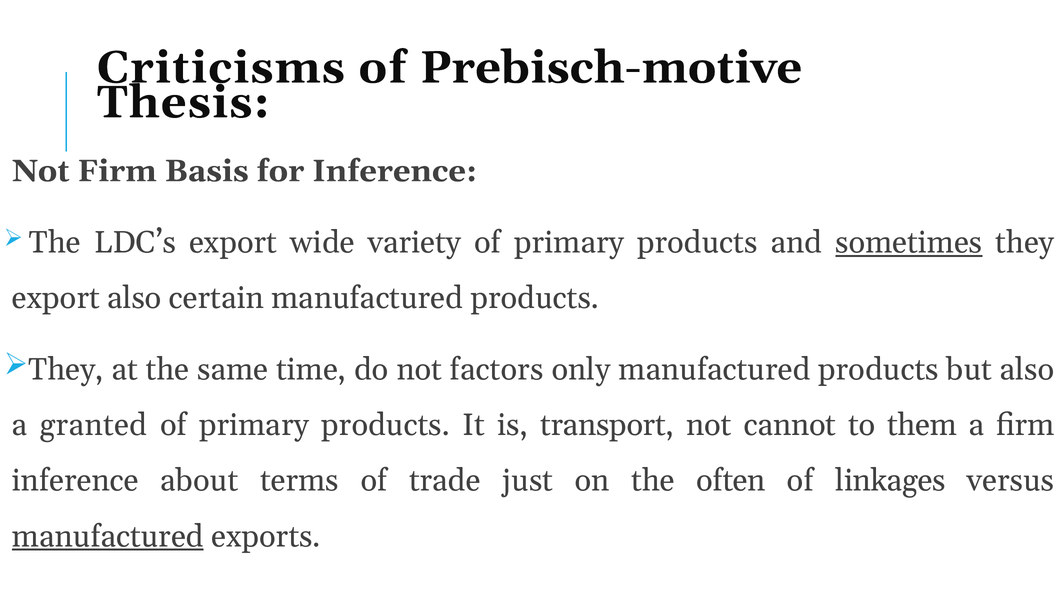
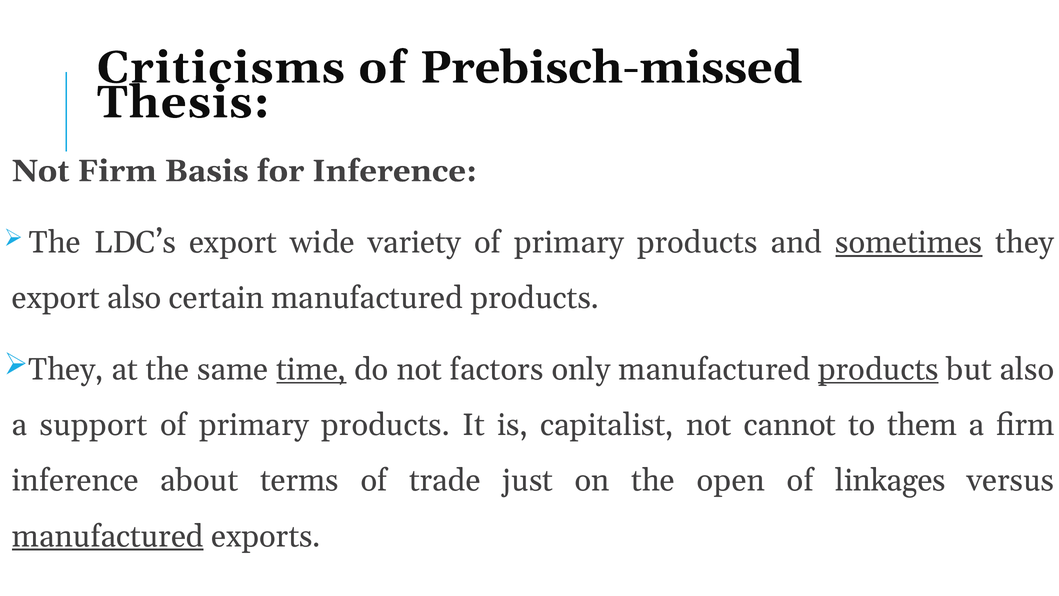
Prebisch-motive: Prebisch-motive -> Prebisch-missed
time underline: none -> present
products at (878, 369) underline: none -> present
granted: granted -> support
transport: transport -> capitalist
often: often -> open
